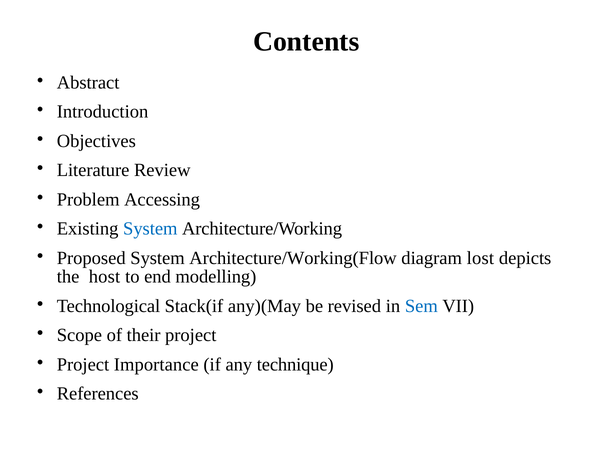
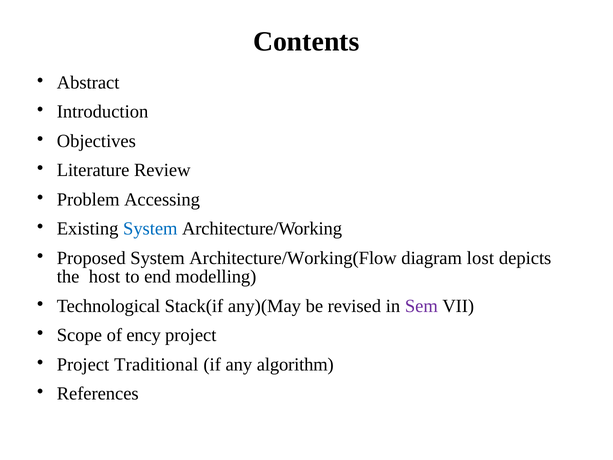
Sem colour: blue -> purple
their: their -> ency
Importance: Importance -> Traditional
technique: technique -> algorithm
